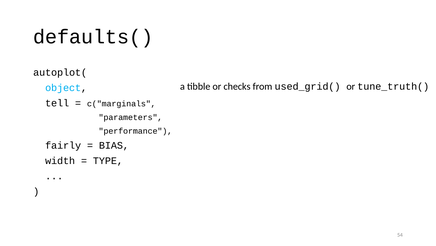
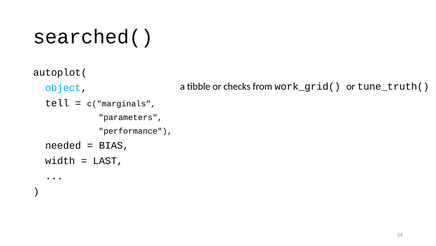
defaults(: defaults( -> searched(
used_grid(: used_grid( -> work_grid(
fairly: fairly -> needed
TYPE: TYPE -> LAST
